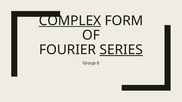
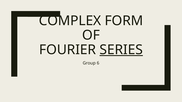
COMPLEX underline: present -> none
